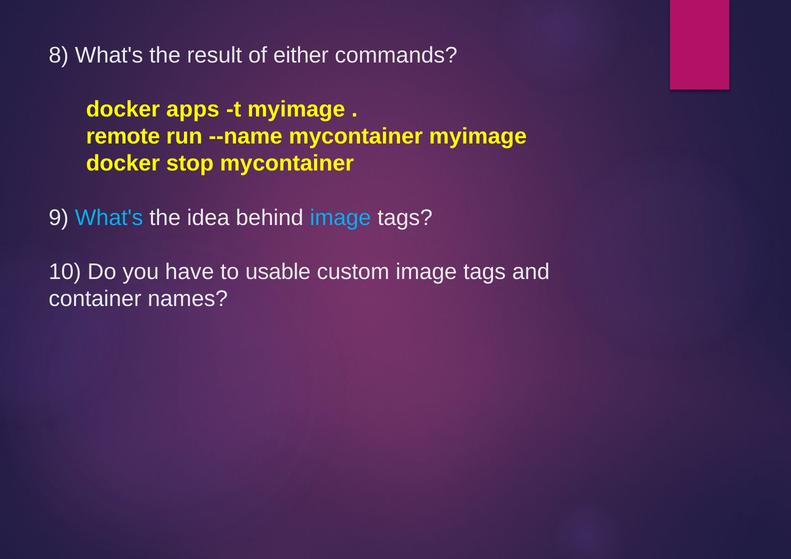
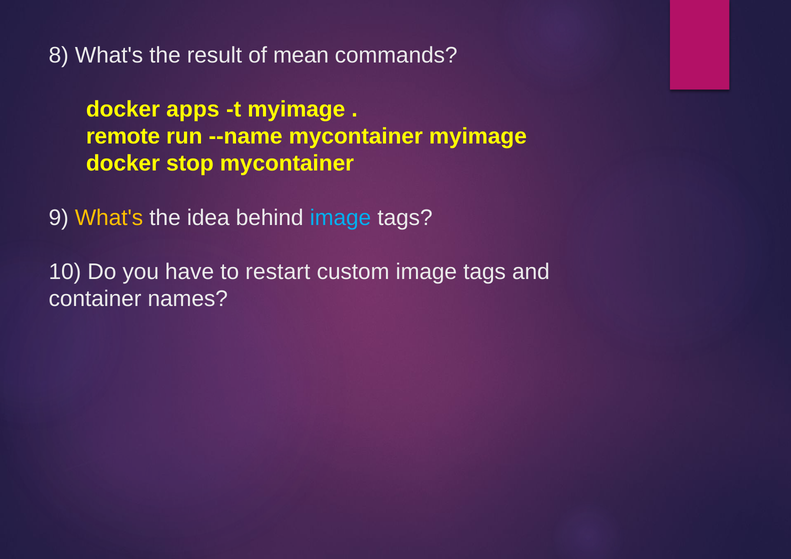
either: either -> mean
What's at (109, 218) colour: light blue -> yellow
usable: usable -> restart
